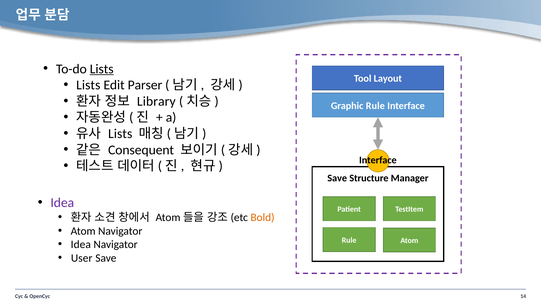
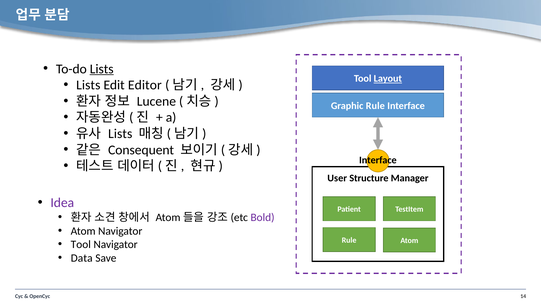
Layout underline: none -> present
Parser: Parser -> Editor
Library: Library -> Lucene
Save at (337, 178): Save -> User
Bold colour: orange -> purple
Idea at (81, 245): Idea -> Tool
User: User -> Data
